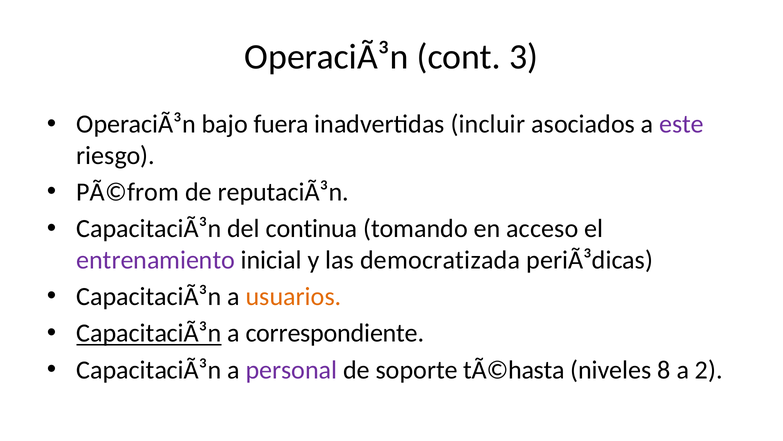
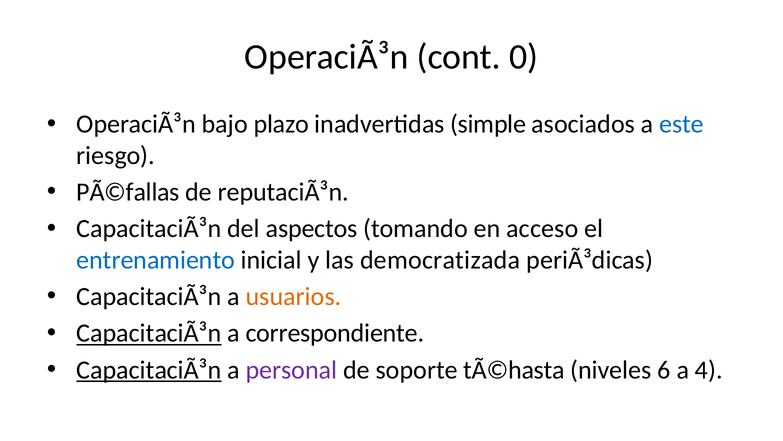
3: 3 -> 0
fuera: fuera -> plazo
incluir: incluir -> simple
este colour: purple -> blue
PÃ©from: PÃ©from -> PÃ©fallas
continua: continua -> aspectos
entrenamiento colour: purple -> blue
CapacitaciÃ³n at (149, 369) underline: none -> present
8: 8 -> 6
2: 2 -> 4
